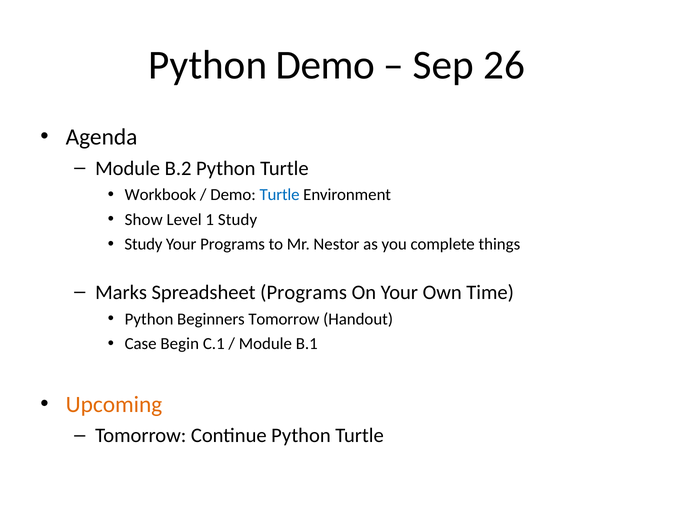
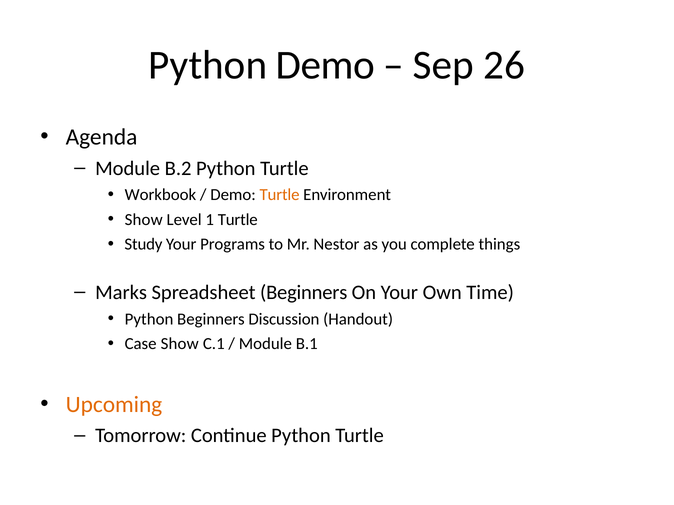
Turtle at (280, 195) colour: blue -> orange
1 Study: Study -> Turtle
Spreadsheet Programs: Programs -> Beginners
Beginners Tomorrow: Tomorrow -> Discussion
Case Begin: Begin -> Show
